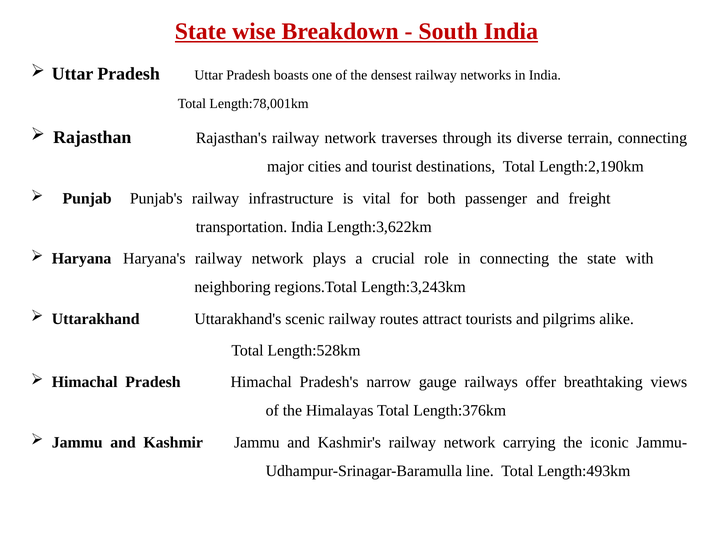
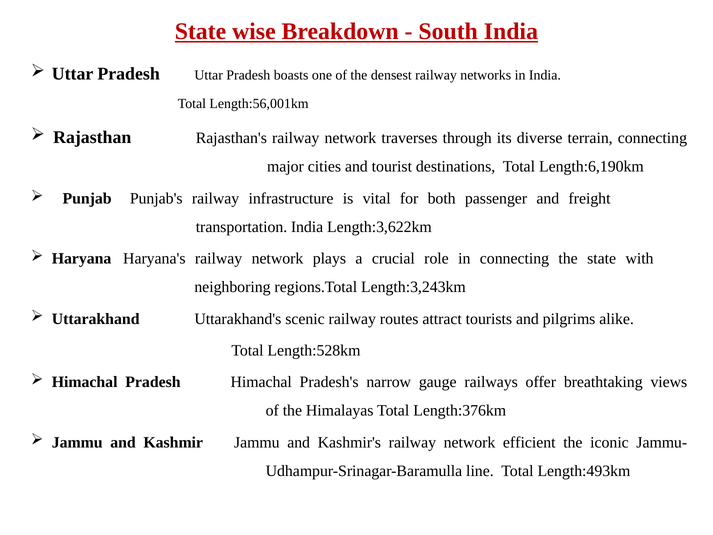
Length:78,001km: Length:78,001km -> Length:56,001km
Length:2,190km: Length:2,190km -> Length:6,190km
carrying: carrying -> efficient
